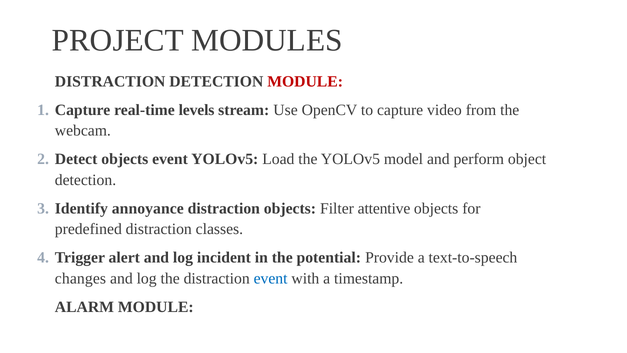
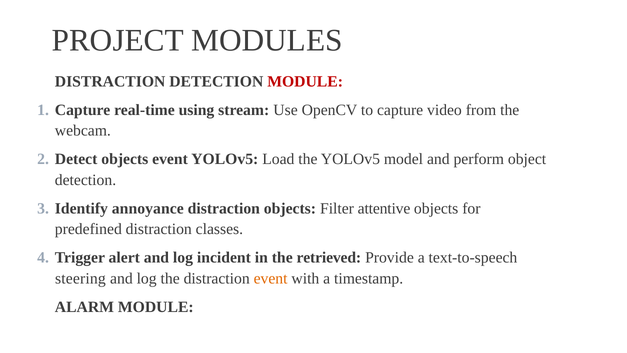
levels: levels -> using
potential: potential -> retrieved
changes: changes -> steering
event at (271, 278) colour: blue -> orange
